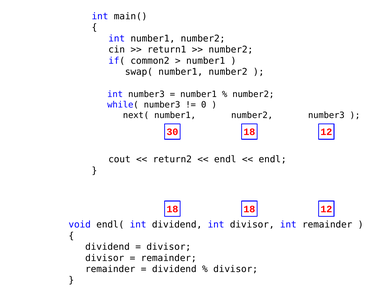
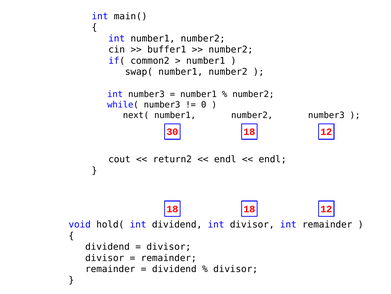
return1: return1 -> buffer1
endl(: endl( -> hold(
